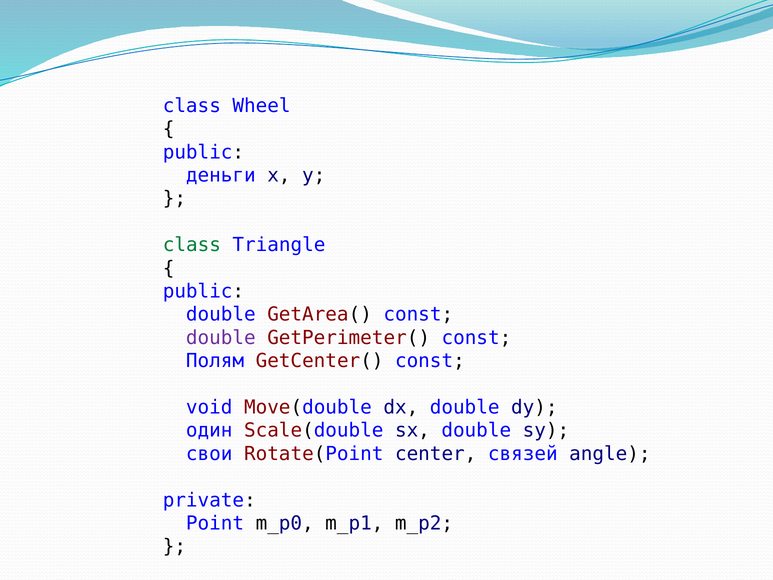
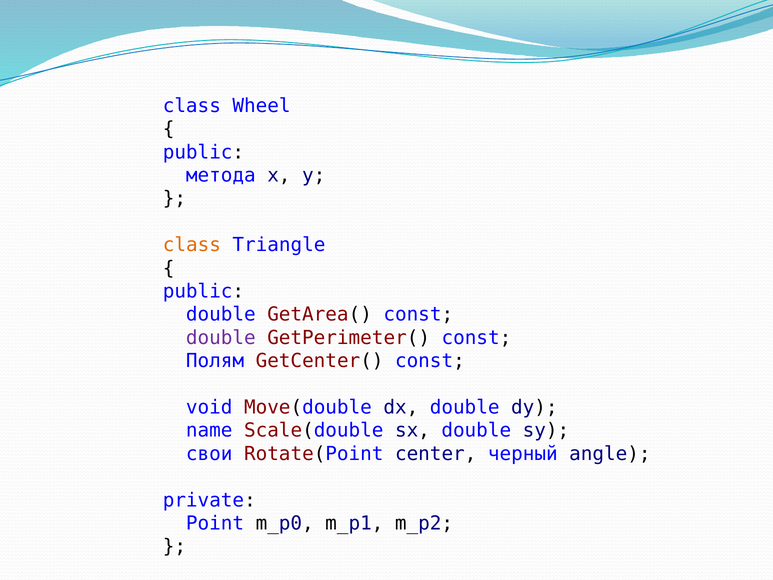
деньги: деньги -> метода
class at (192, 245) colour: green -> orange
один: один -> name
связей: связей -> черный
